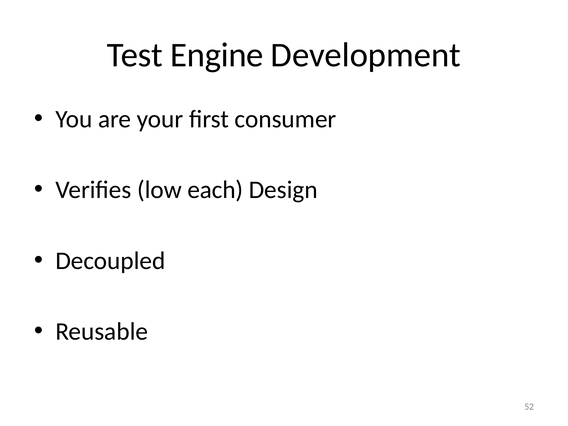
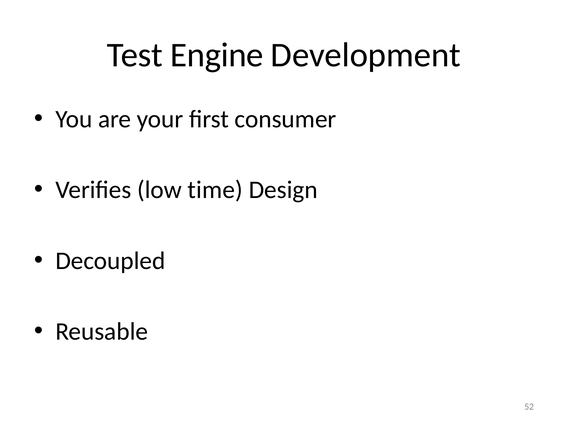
each: each -> time
